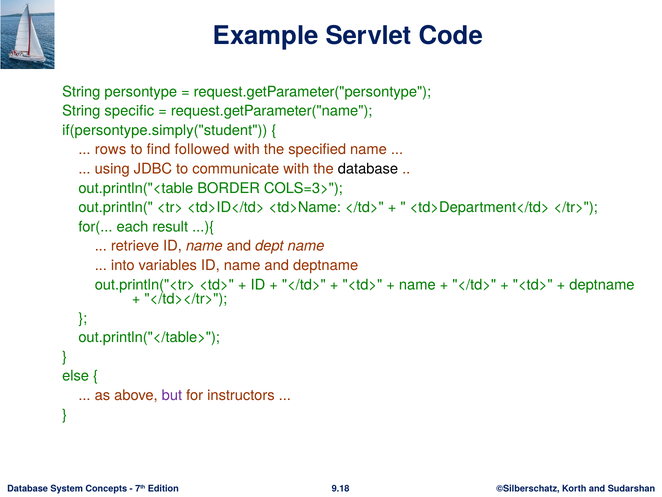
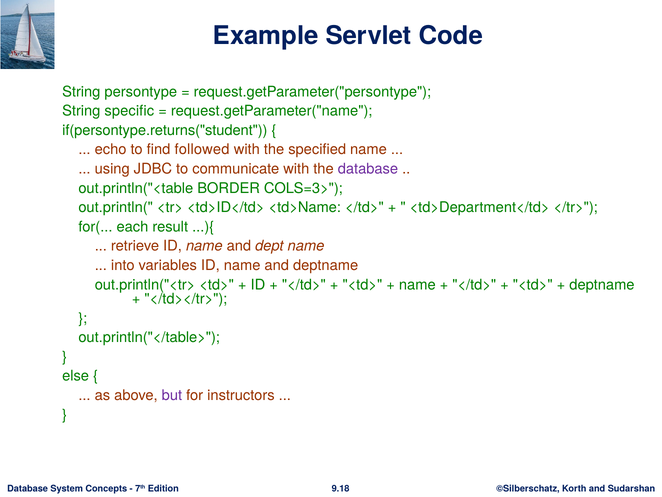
if(persontype.simply("student: if(persontype.simply("student -> if(persontype.returns("student
rows: rows -> echo
database at (368, 169) colour: black -> purple
